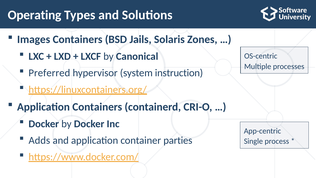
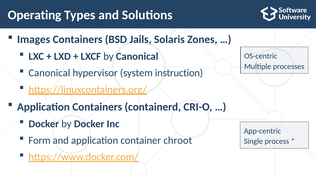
Preferred at (49, 73): Preferred -> Canonical
Adds: Adds -> Form
parties: parties -> chroot
